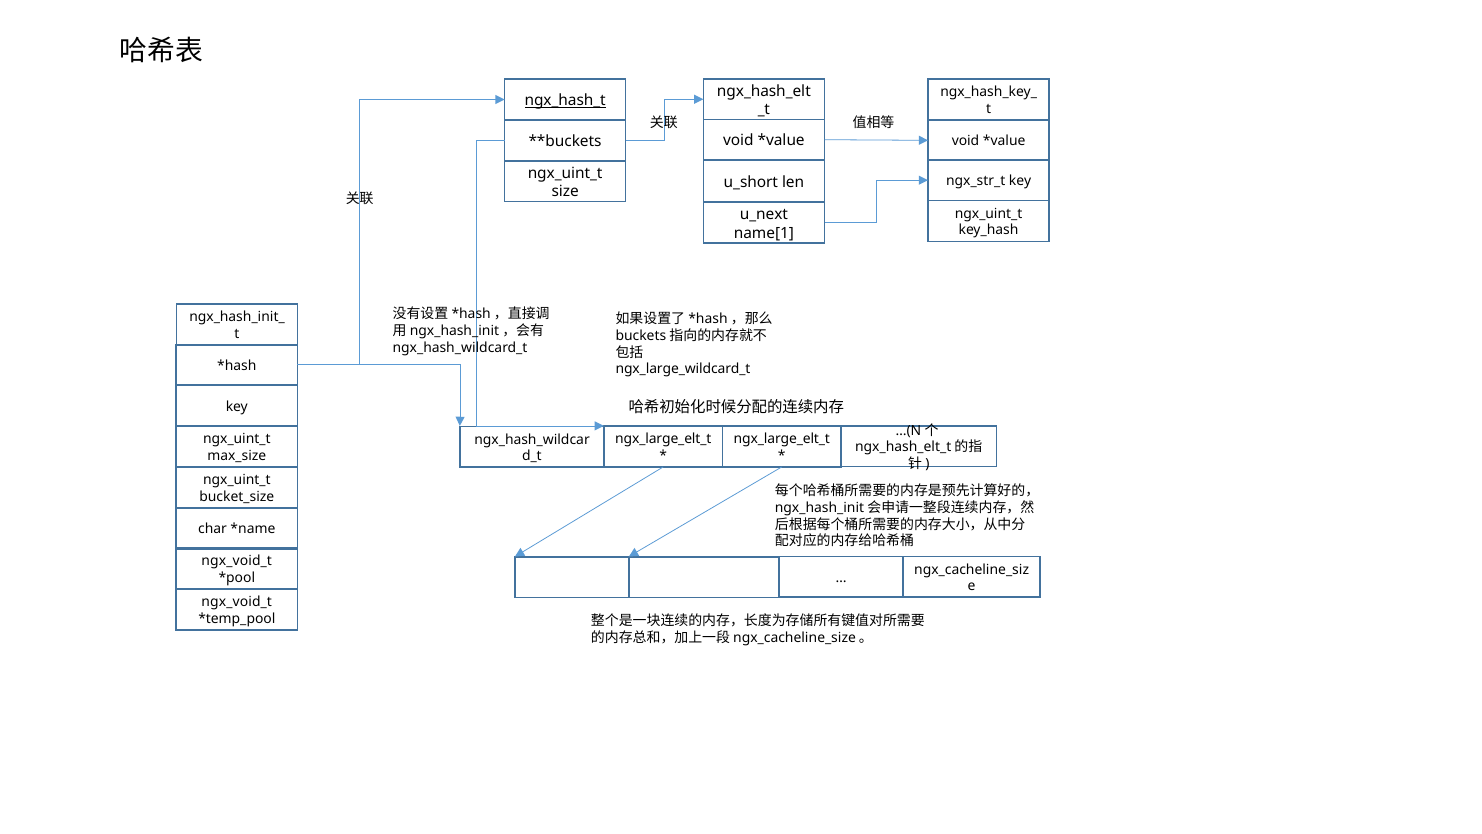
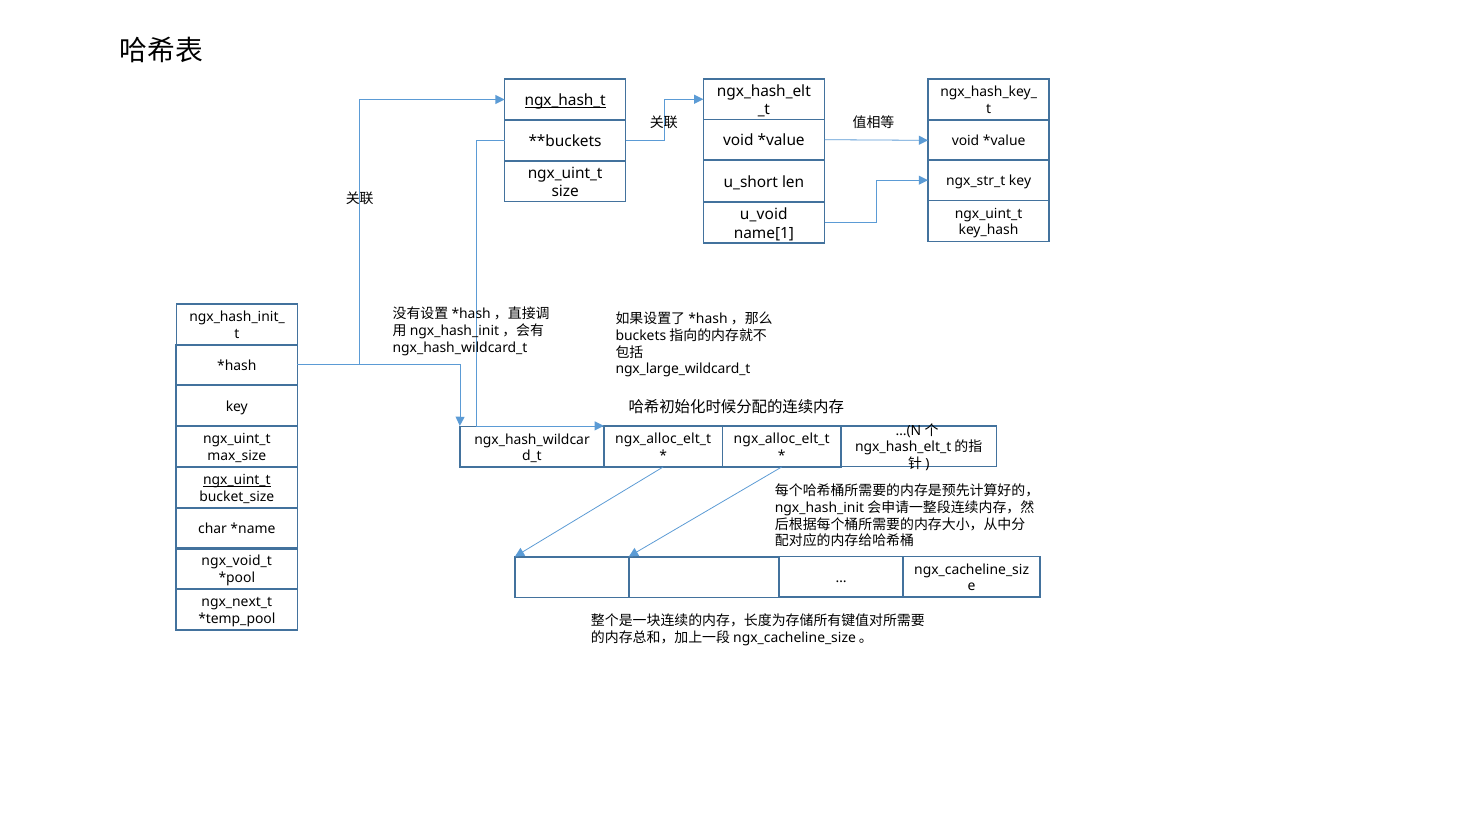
u_next: u_next -> u_void
ngx_large_elt_t at (663, 439): ngx_large_elt_t -> ngx_alloc_elt_t
ngx_large_elt_t at (782, 439): ngx_large_elt_t -> ngx_alloc_elt_t
ngx_uint_t at (237, 480) underline: none -> present
ngx_void_t at (237, 602): ngx_void_t -> ngx_next_t
